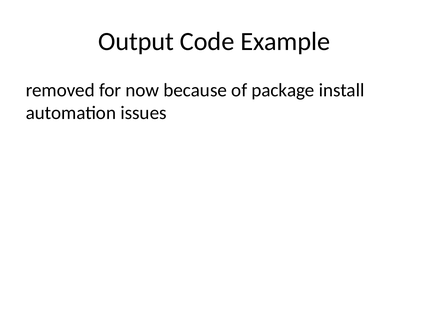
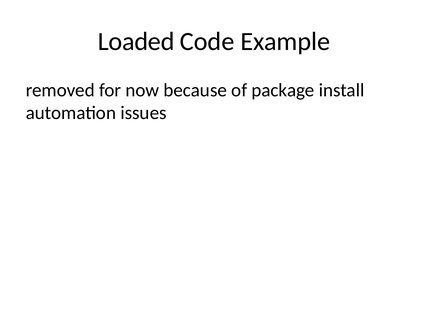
Output: Output -> Loaded
